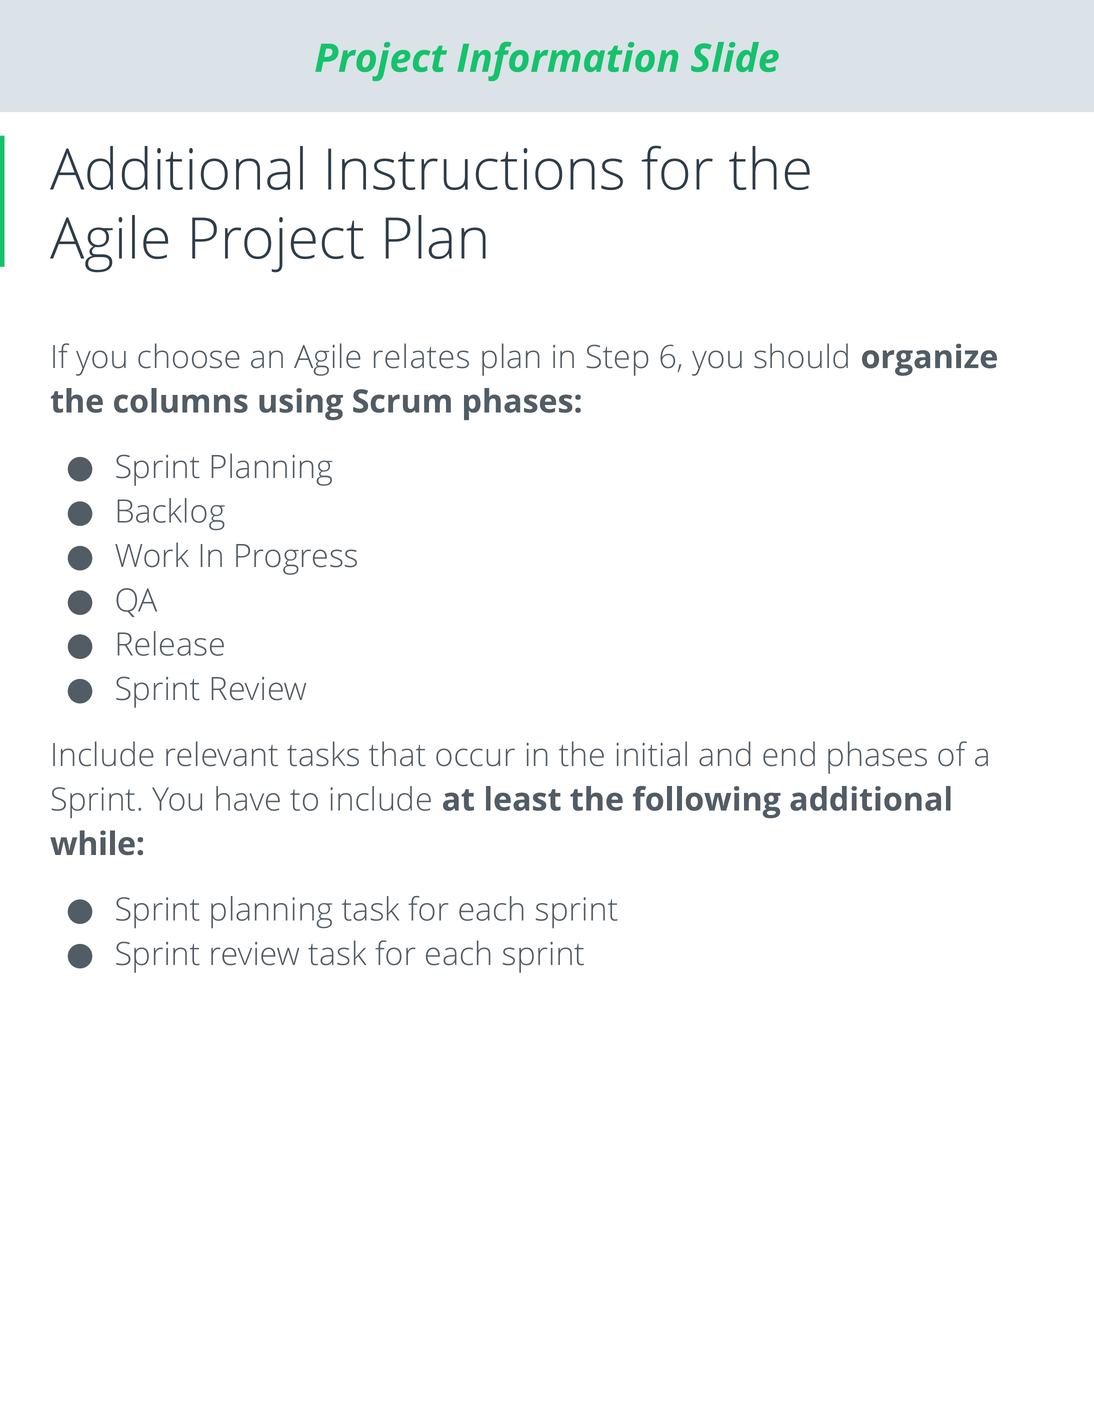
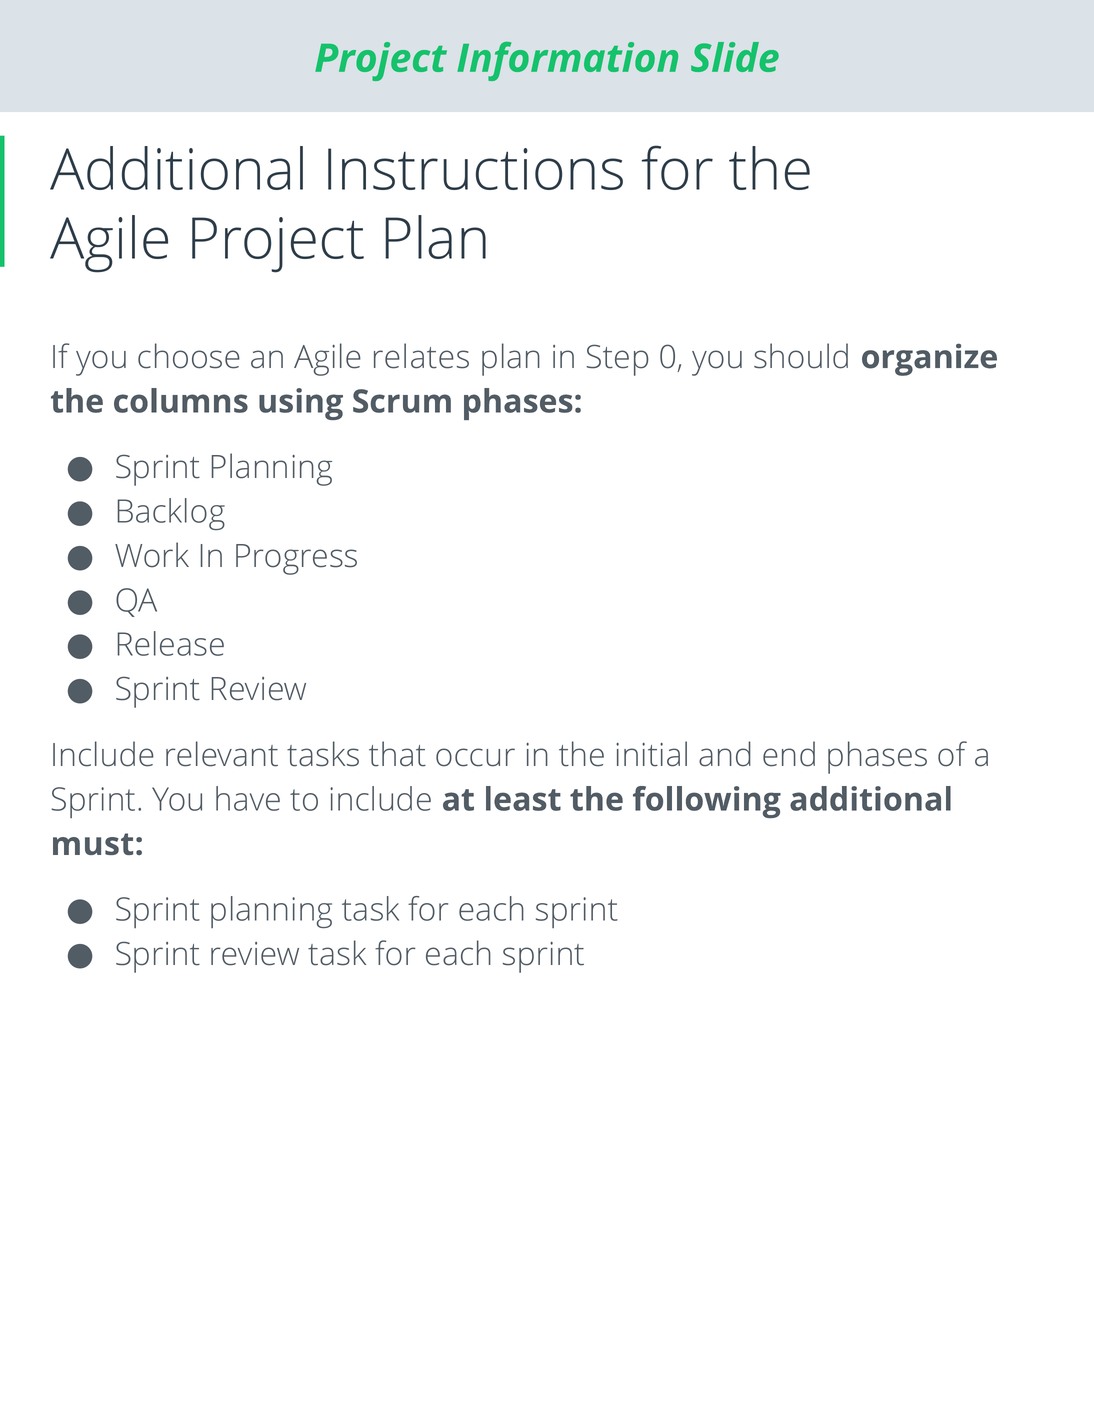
6: 6 -> 0
while: while -> must
